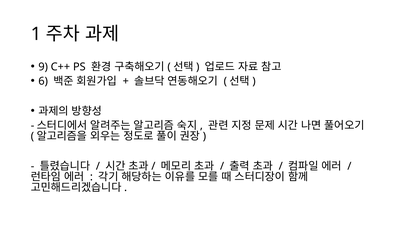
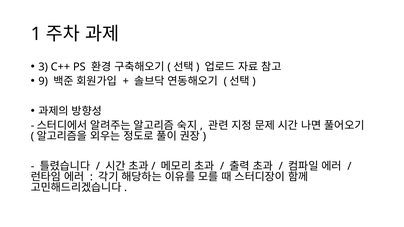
9: 9 -> 3
6: 6 -> 9
